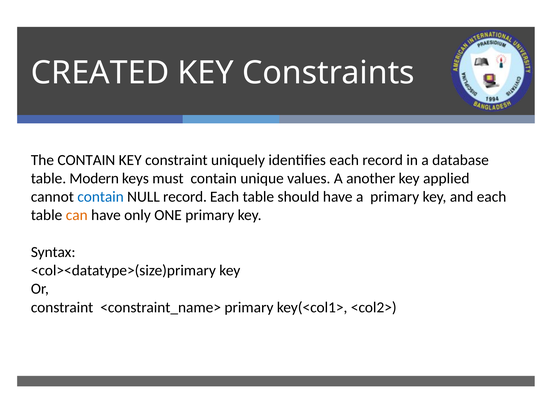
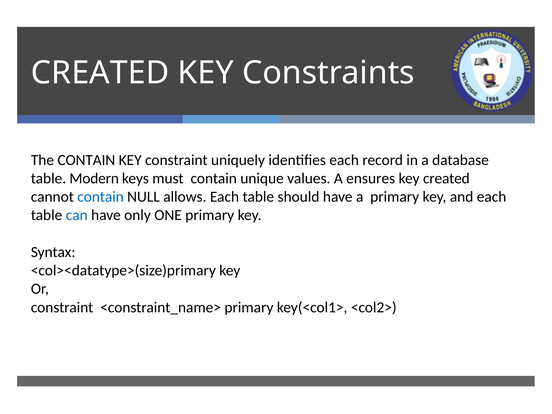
another: another -> ensures
key applied: applied -> created
NULL record: record -> allows
can colour: orange -> blue
